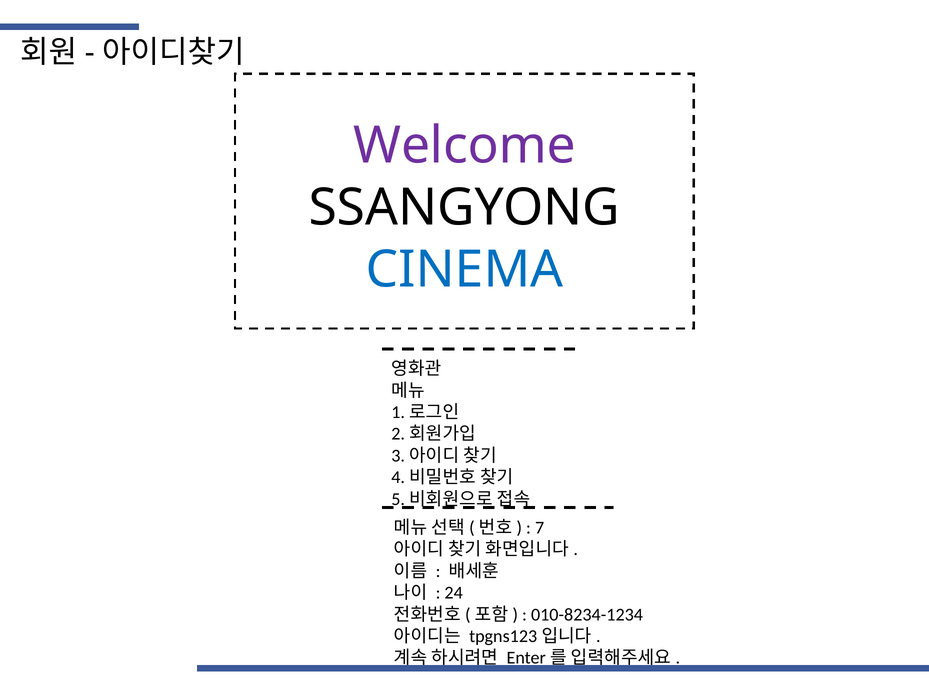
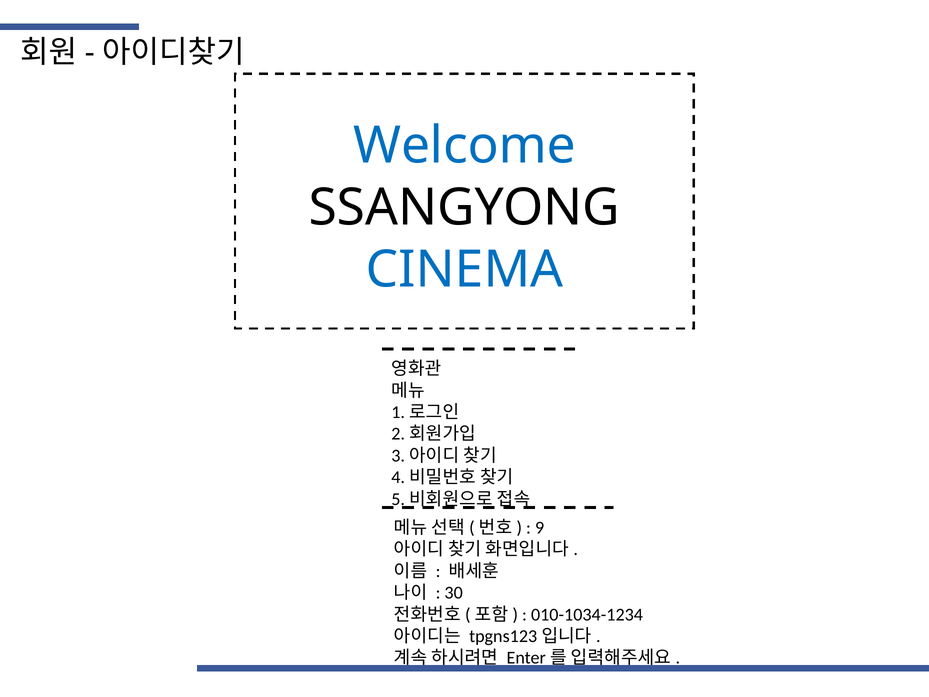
Welcome colour: purple -> blue
7: 7 -> 9
24: 24 -> 30
010-8234-1234: 010-8234-1234 -> 010-1034-1234
